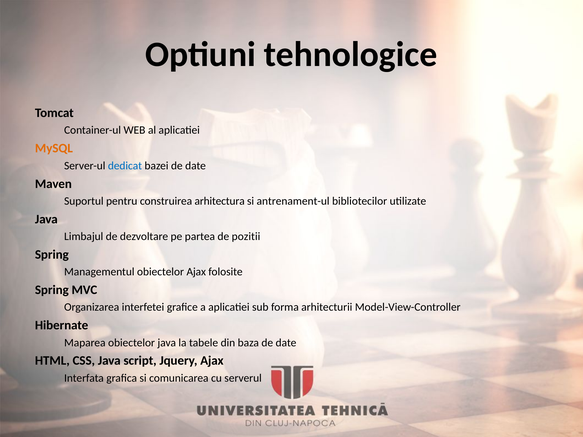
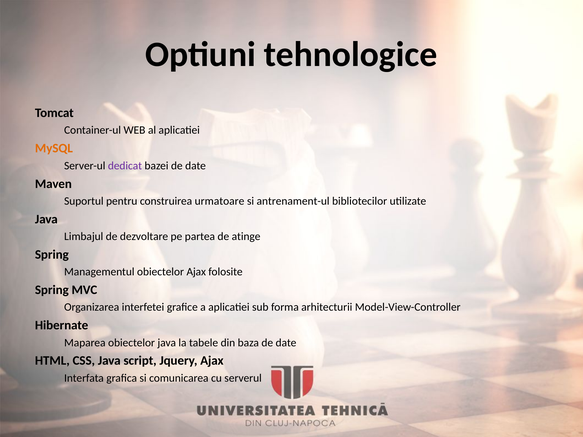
dedicat colour: blue -> purple
arhitectura: arhitectura -> urmatoare
pozitii: pozitii -> atinge
